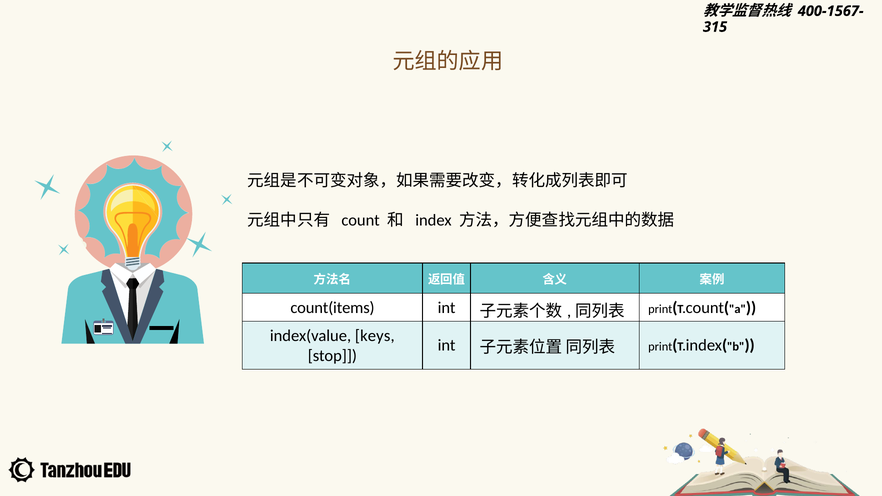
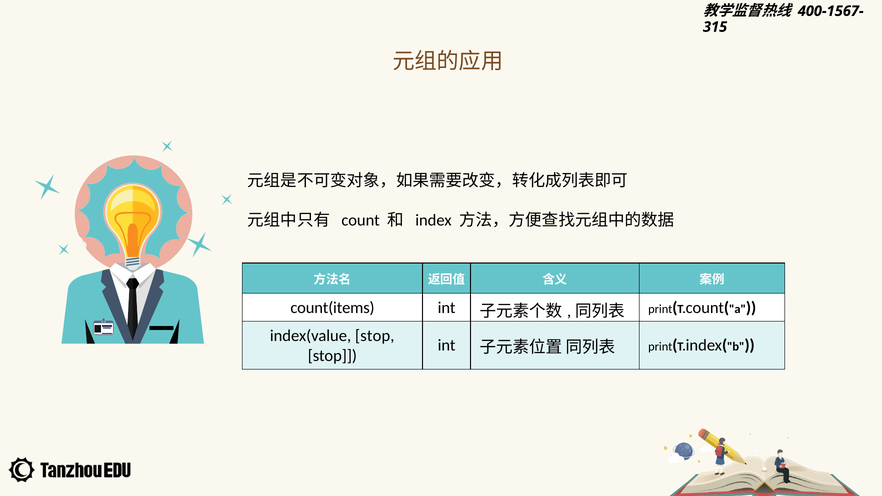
index(value keys: keys -> stop
